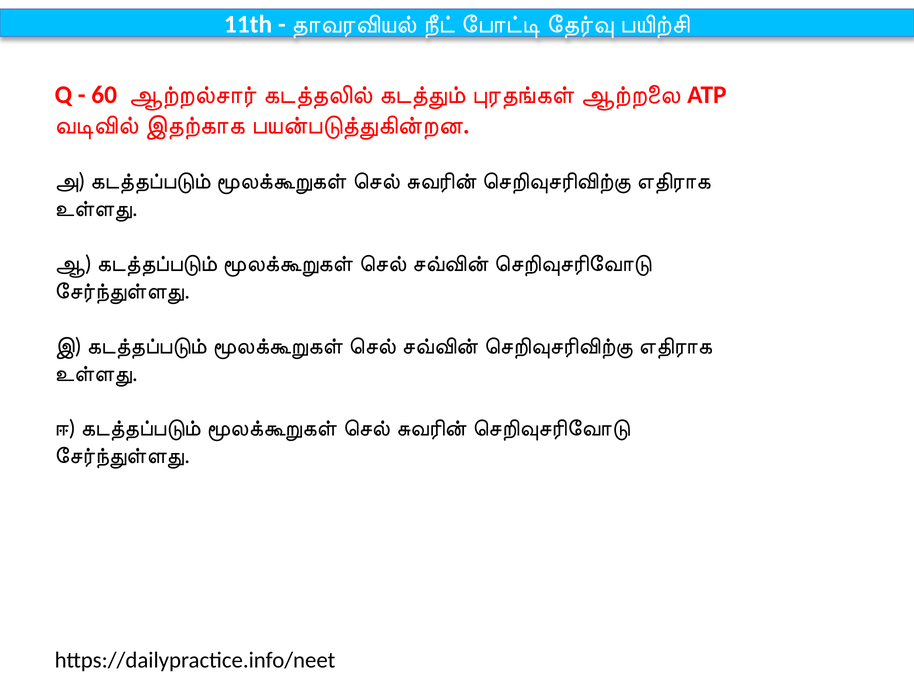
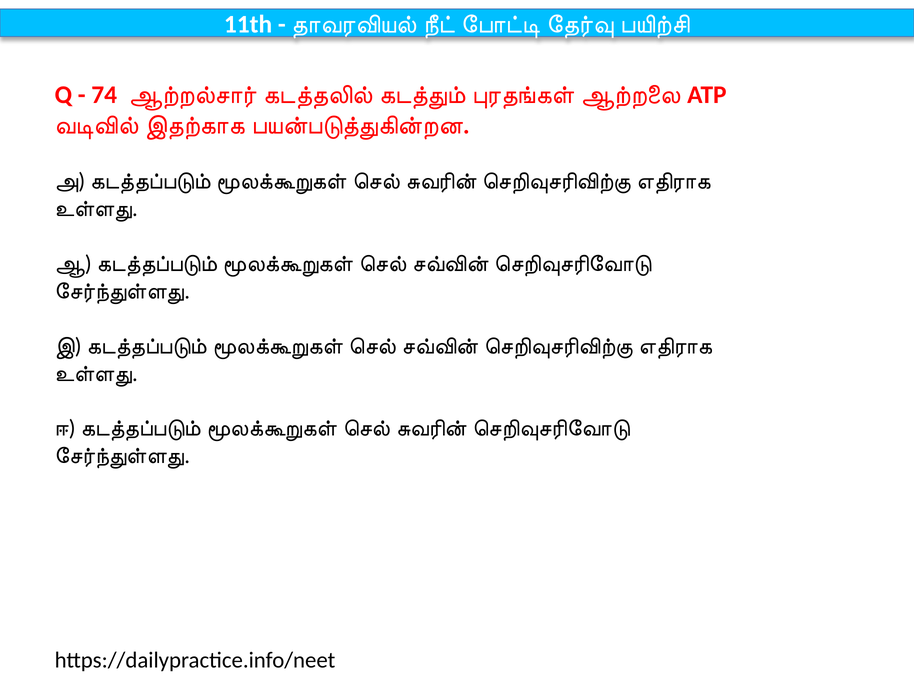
60: 60 -> 74
